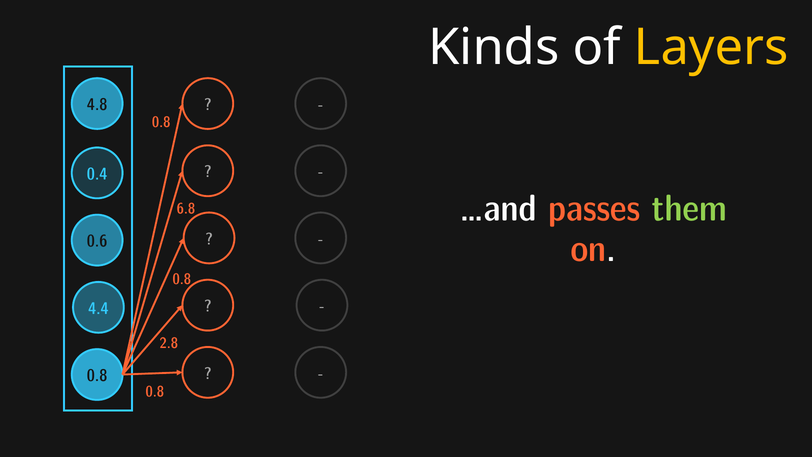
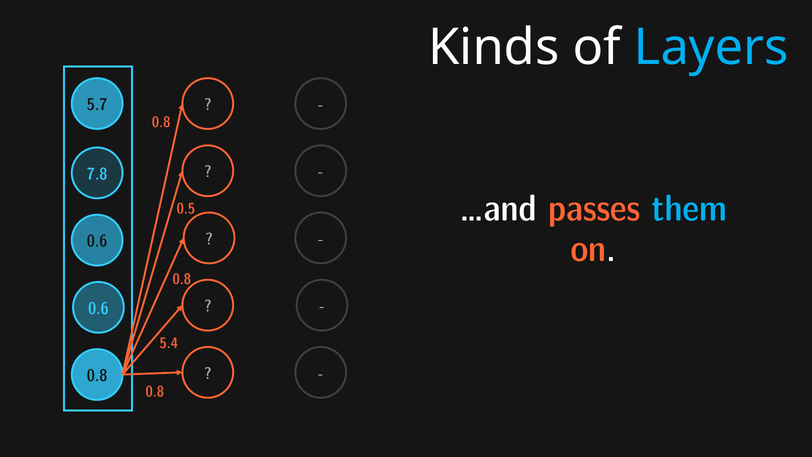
Layers colour: yellow -> light blue
4.8: 4.8 -> 5.7
0.4: 0.4 -> 7.8
them colour: light green -> light blue
6.8: 6.8 -> 0.5
4.4 at (98, 308): 4.4 -> 0.6
2.8: 2.8 -> 5.4
